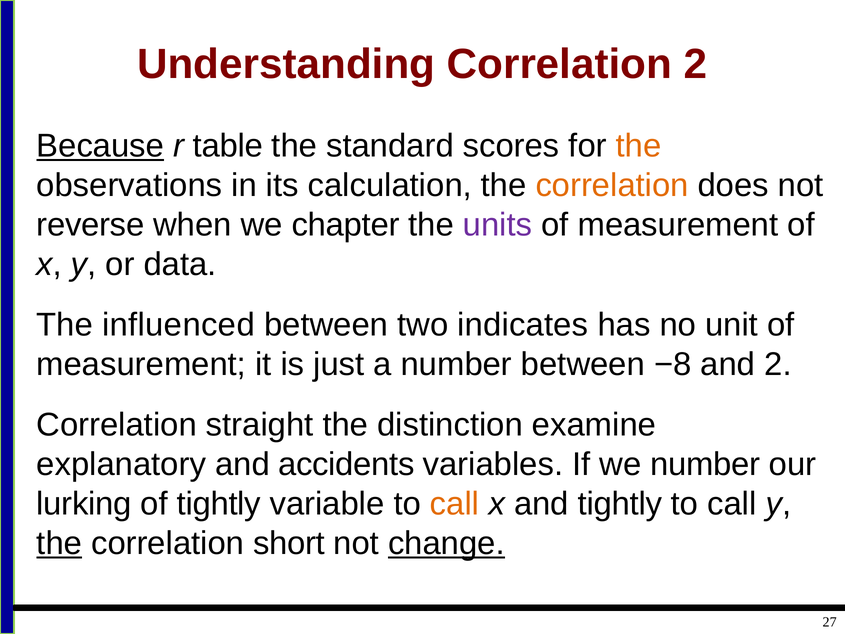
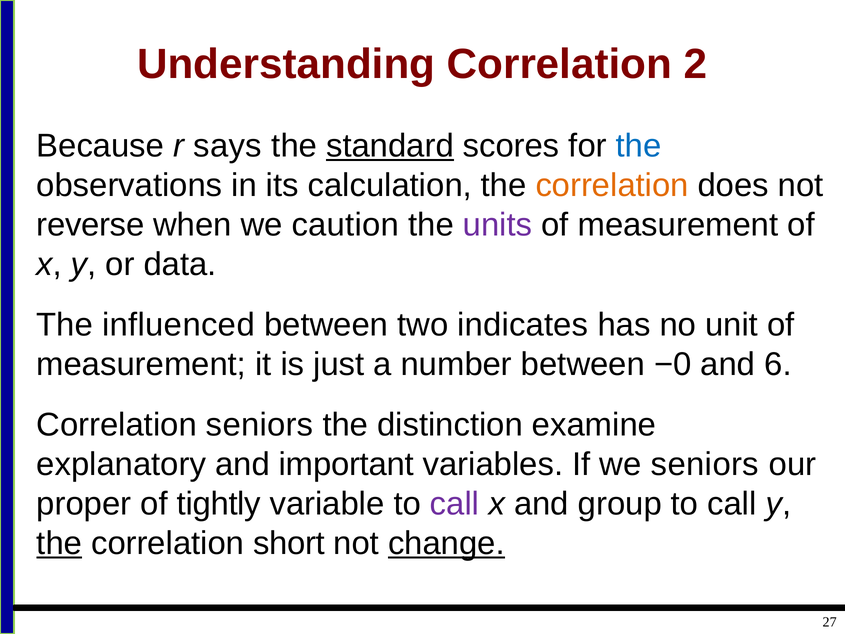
Because underline: present -> none
table: table -> says
standard underline: none -> present
the at (639, 146) colour: orange -> blue
chapter: chapter -> caution
−8: −8 -> −0
and 2: 2 -> 6
Correlation straight: straight -> seniors
accidents: accidents -> important
we number: number -> seniors
lurking: lurking -> proper
call at (455, 504) colour: orange -> purple
and tightly: tightly -> group
